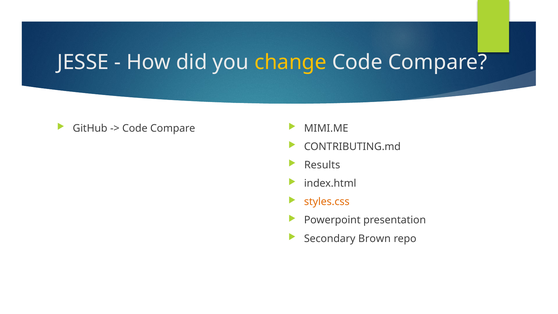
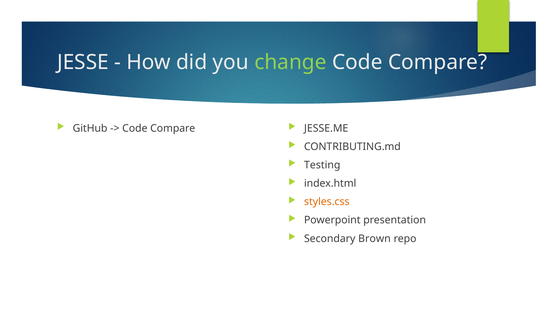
change colour: yellow -> light green
MIMI.ME: MIMI.ME -> JESSE.ME
Results: Results -> Testing
